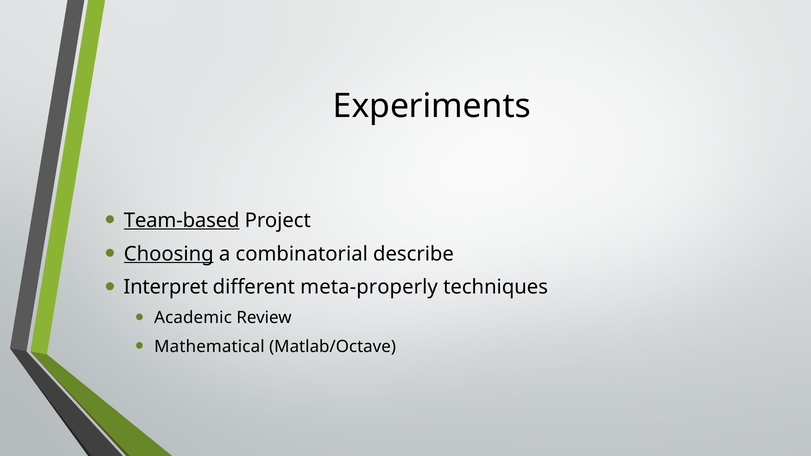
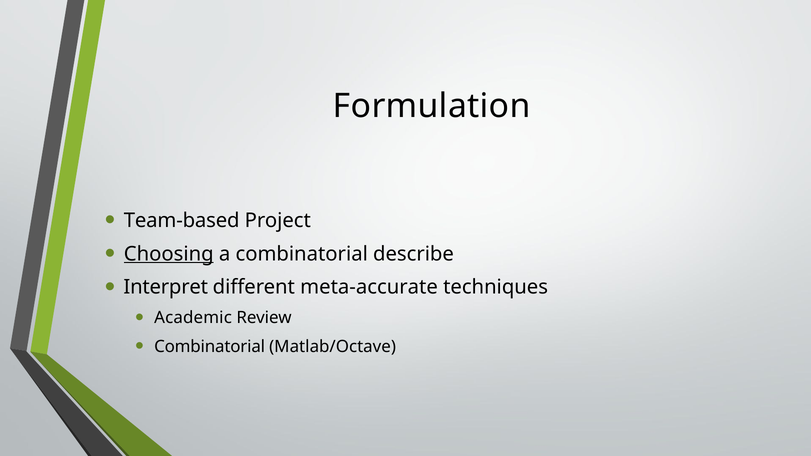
Experiments: Experiments -> Formulation
Team-based underline: present -> none
meta-properly: meta-properly -> meta-accurate
Mathematical at (209, 347): Mathematical -> Combinatorial
